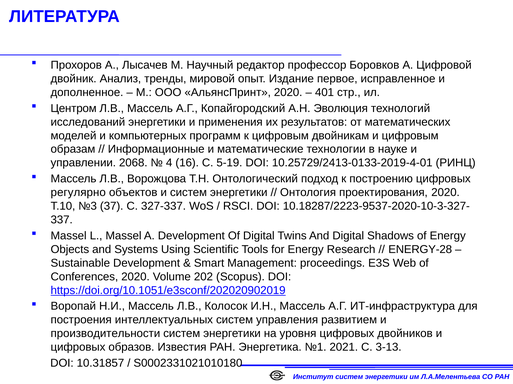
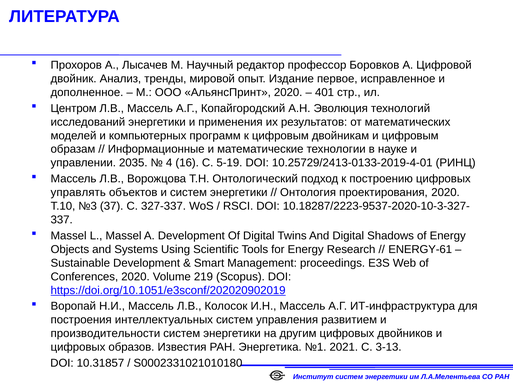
2068: 2068 -> 2035
регулярно: регулярно -> управлять
ENERGY-28: ENERGY-28 -> ENERGY-61
202: 202 -> 219
уровня: уровня -> другим
